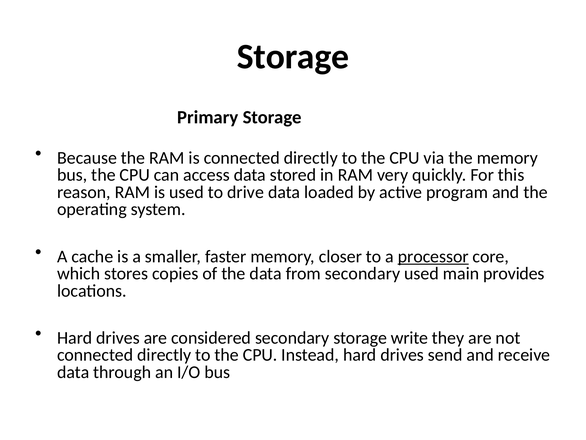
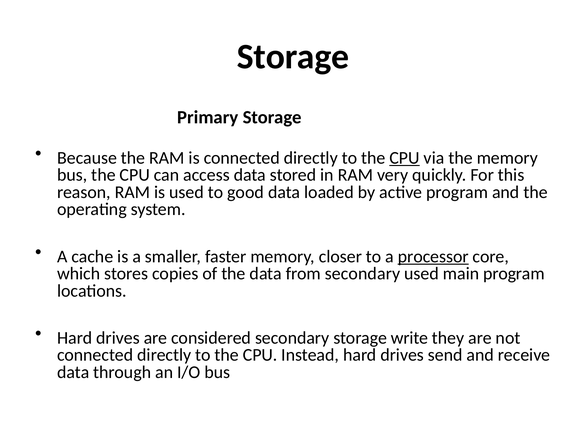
CPU at (404, 158) underline: none -> present
drive: drive -> good
main provides: provides -> program
